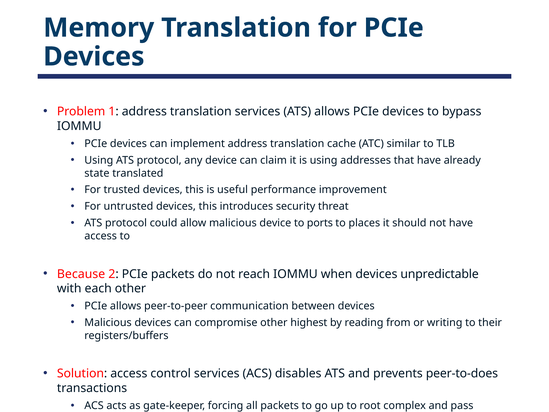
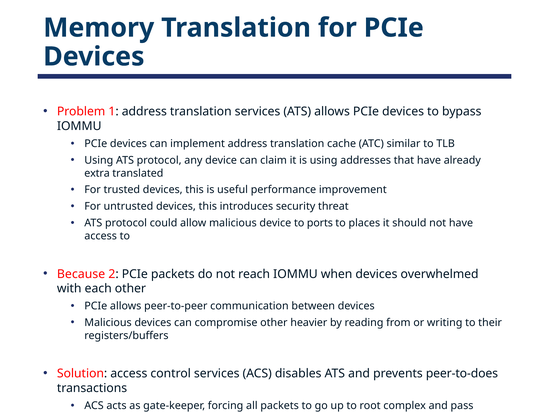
state: state -> extra
unpredictable: unpredictable -> overwhelmed
highest: highest -> heavier
